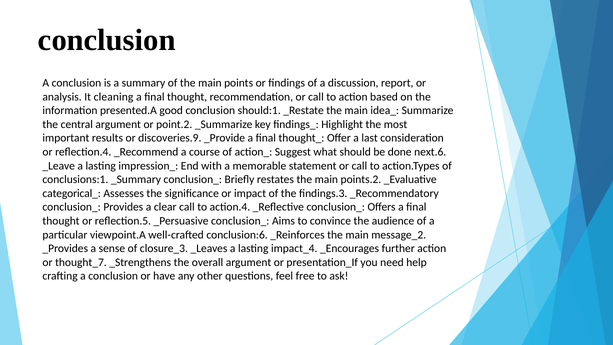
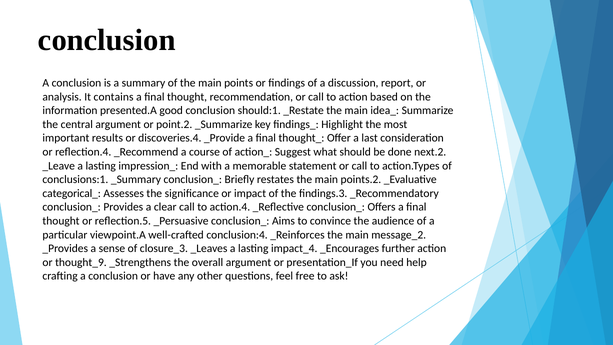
cleaning: cleaning -> contains
discoveries.9: discoveries.9 -> discoveries.4
next.6: next.6 -> next.2
conclusion:6: conclusion:6 -> conclusion:4
thought_7: thought_7 -> thought_9
